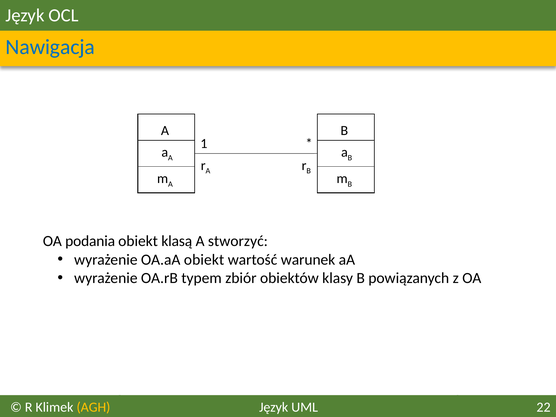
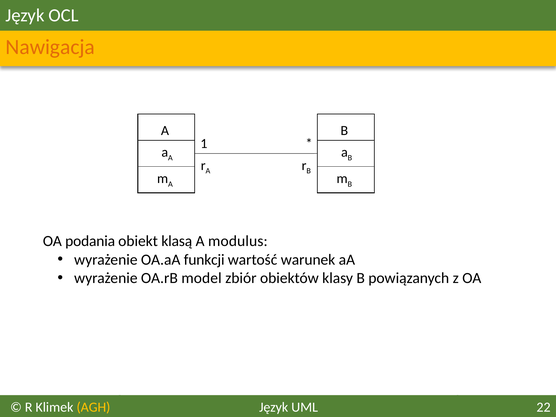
Nawigacja colour: blue -> orange
stworzyć: stworzyć -> modulus
OA.aA obiekt: obiekt -> funkcji
typem: typem -> model
